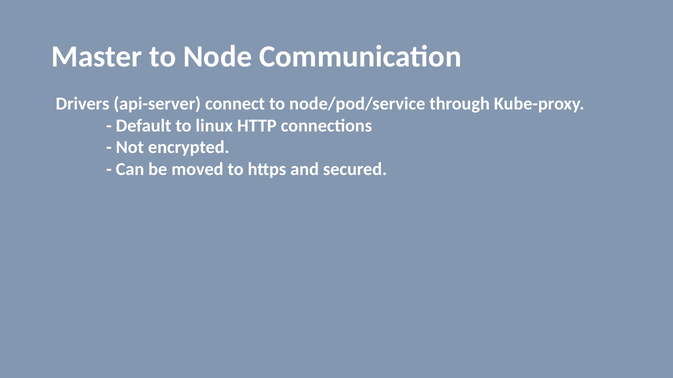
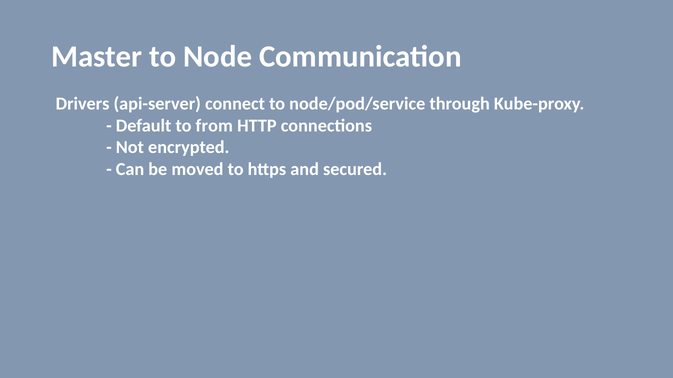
linux: linux -> from
